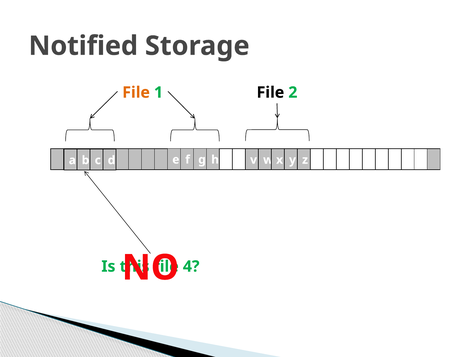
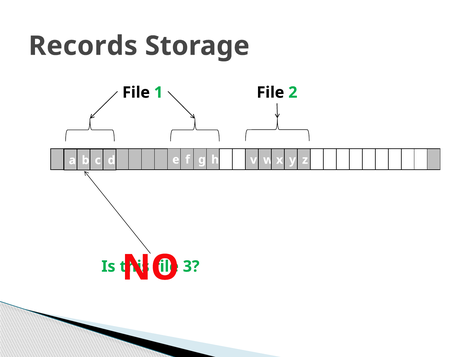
Notified: Notified -> Records
File at (136, 92) colour: orange -> black
4: 4 -> 3
